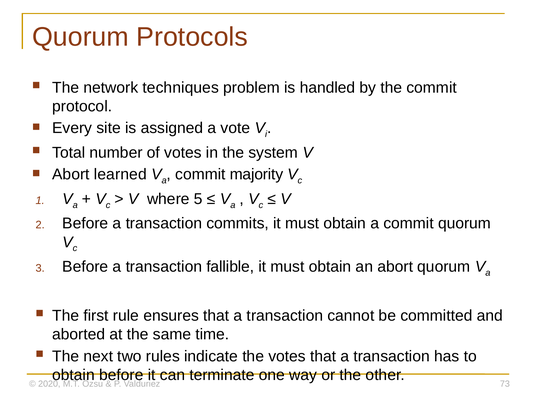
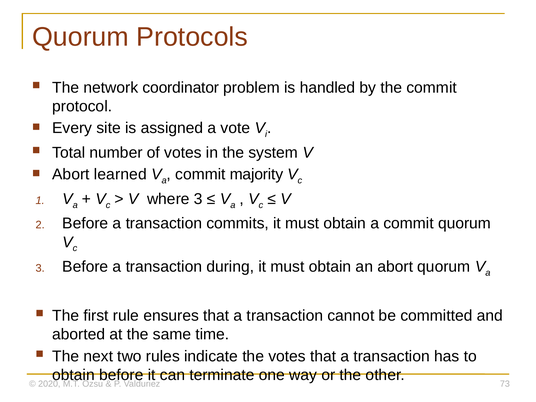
techniques: techniques -> coordinator
where 5: 5 -> 3
fallible: fallible -> during
